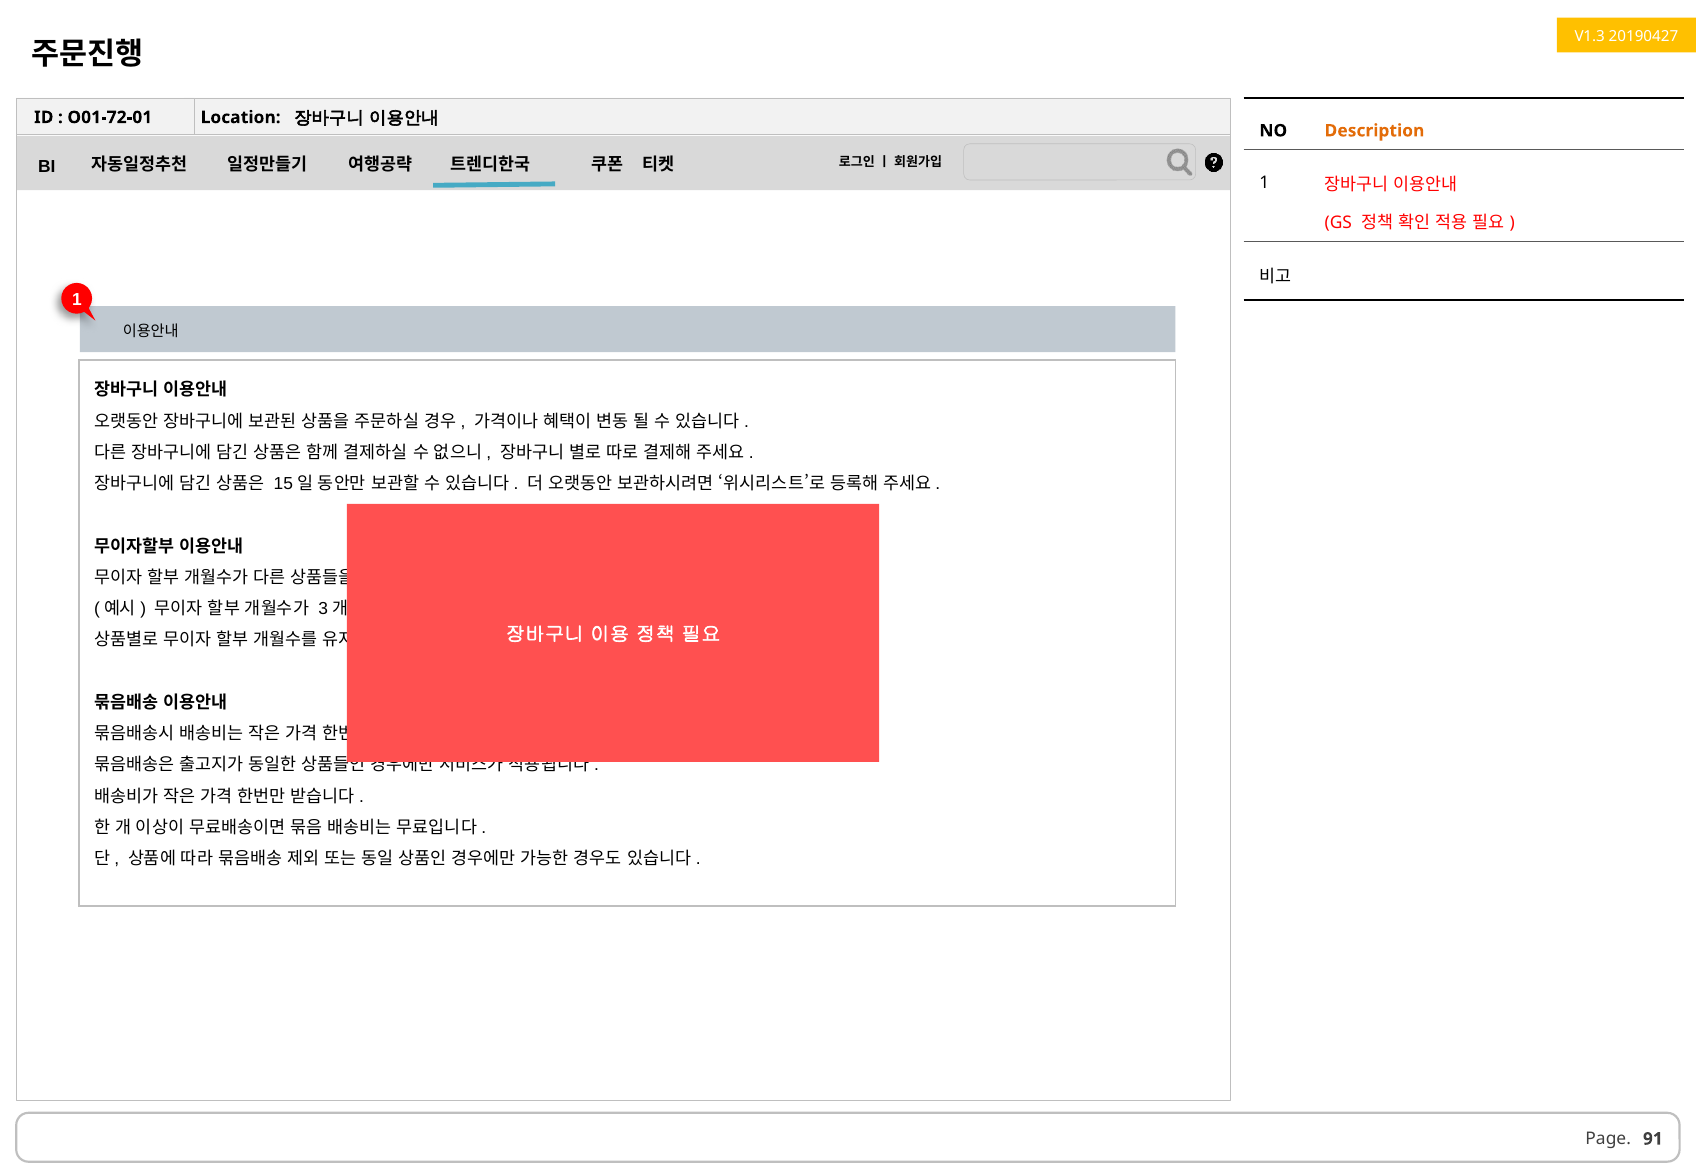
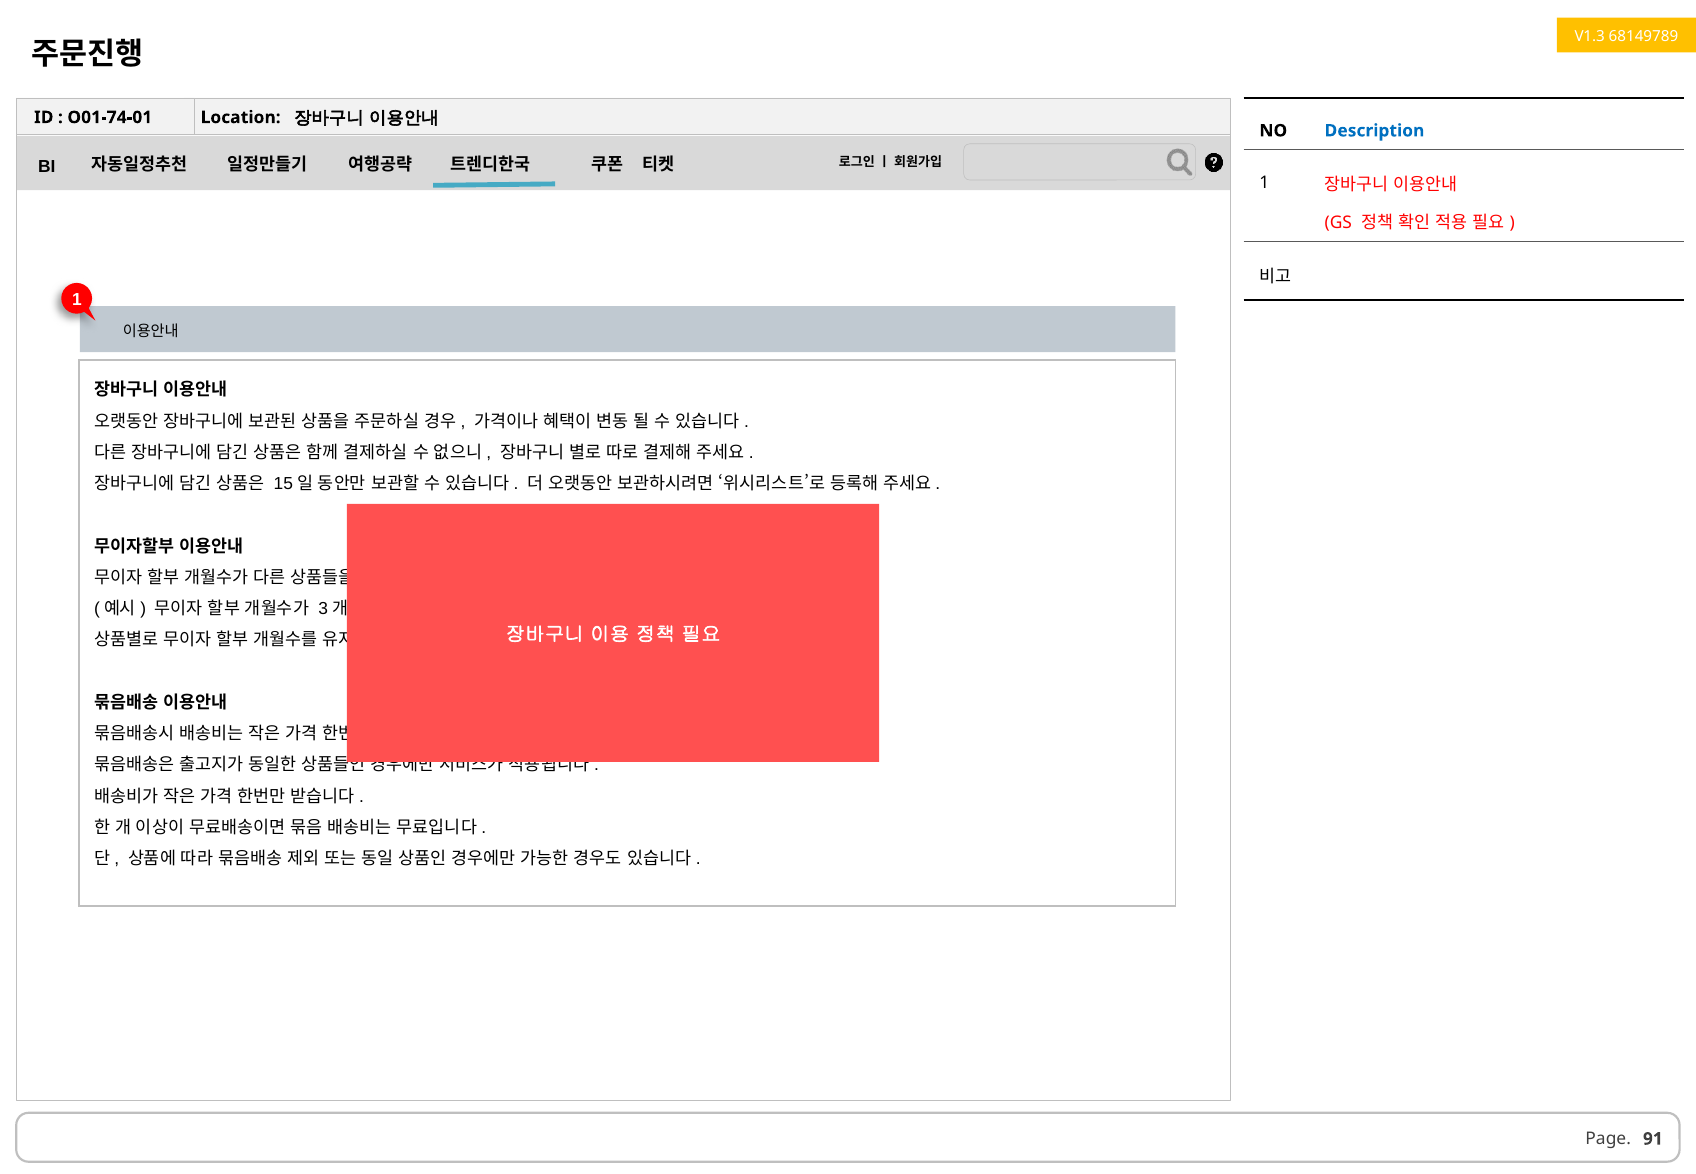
20190427: 20190427 -> 68149789
O01-72-01: O01-72-01 -> O01-74-01
Description colour: orange -> blue
